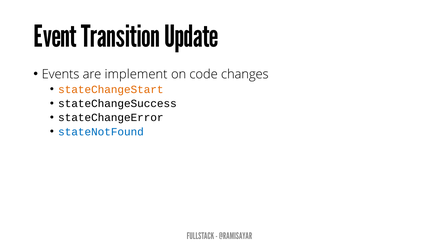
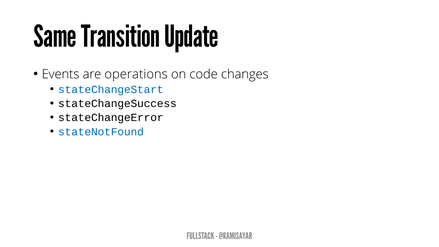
Event: Event -> Same
implement: implement -> operations
stateChangeStart colour: orange -> blue
